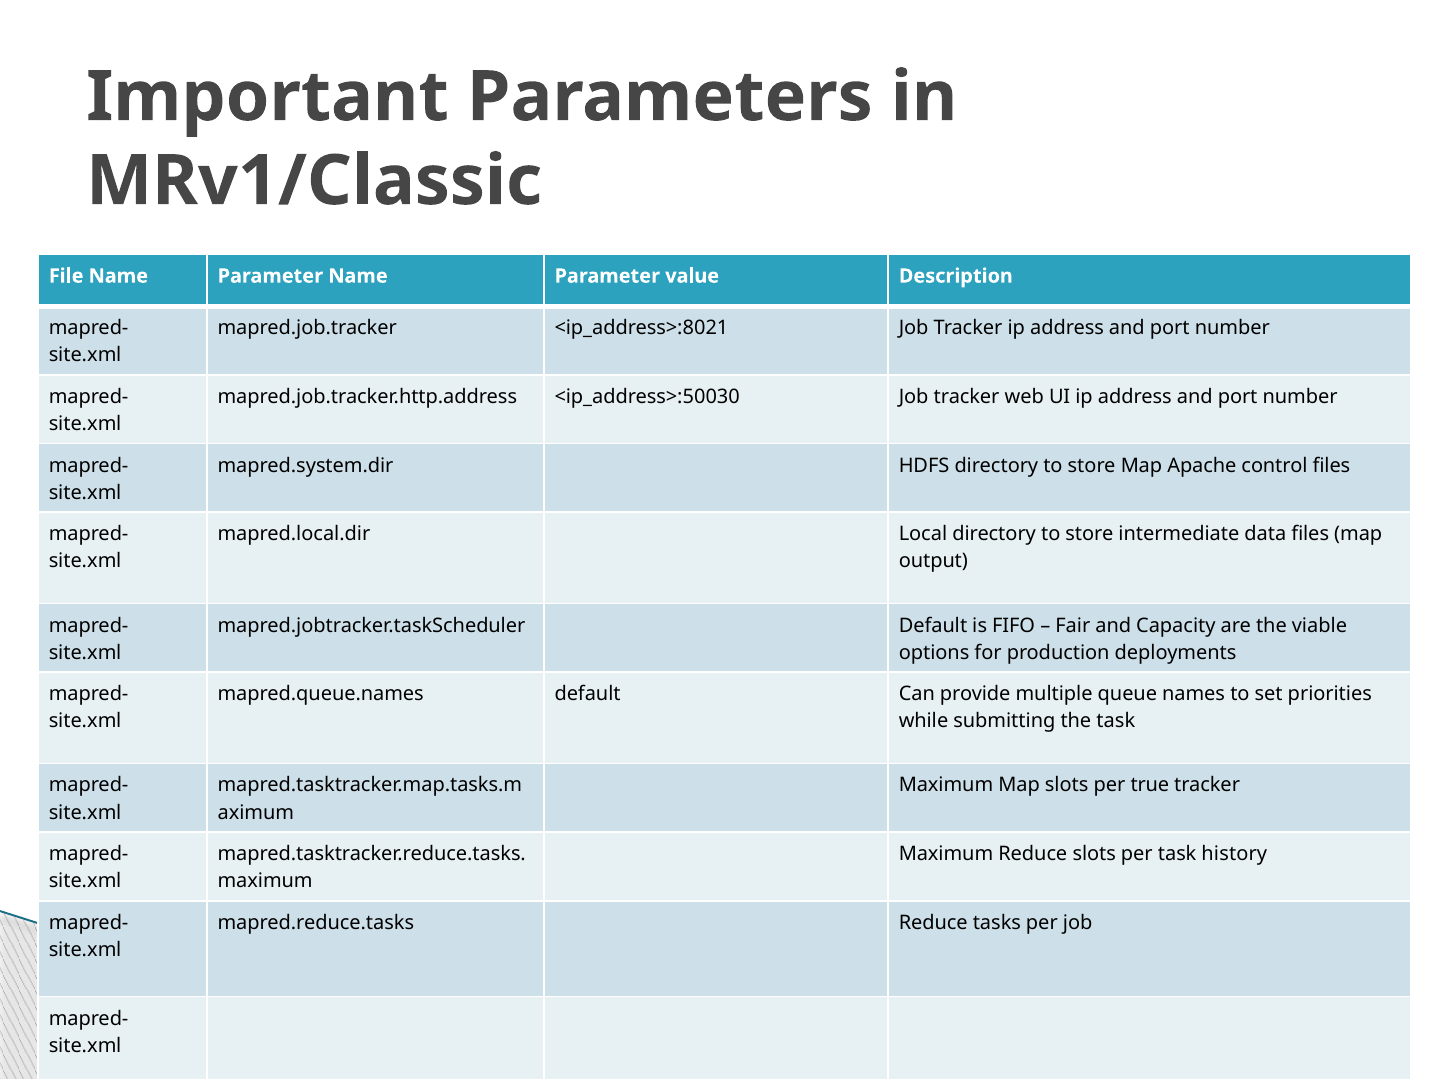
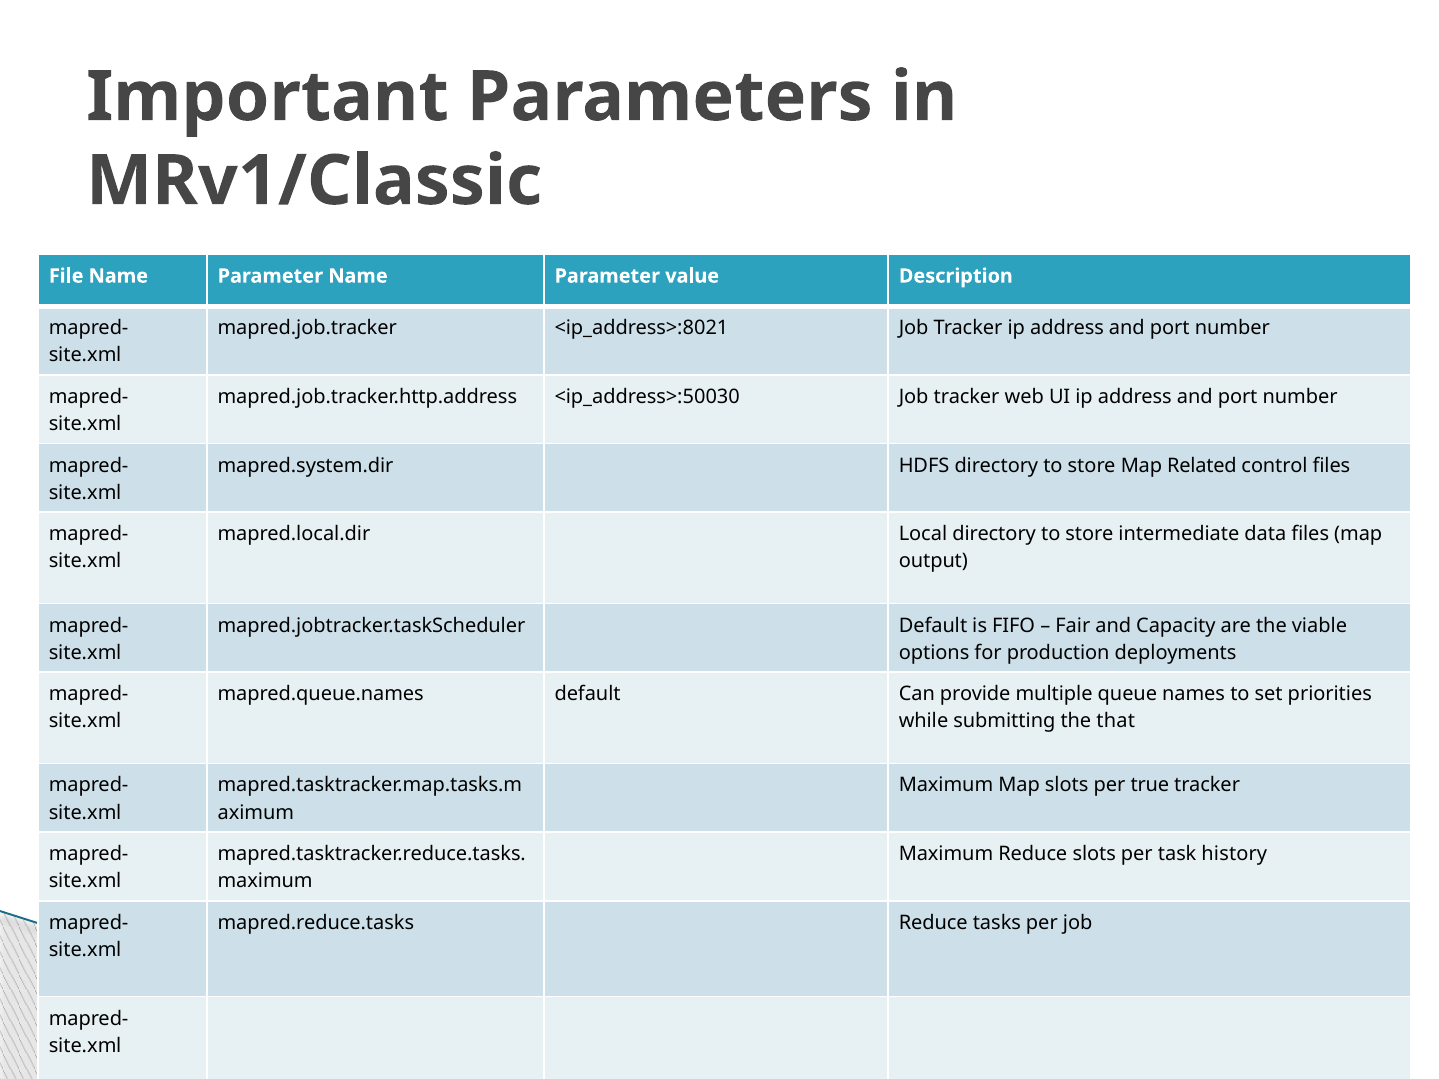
Apache: Apache -> Related
the task: task -> that
